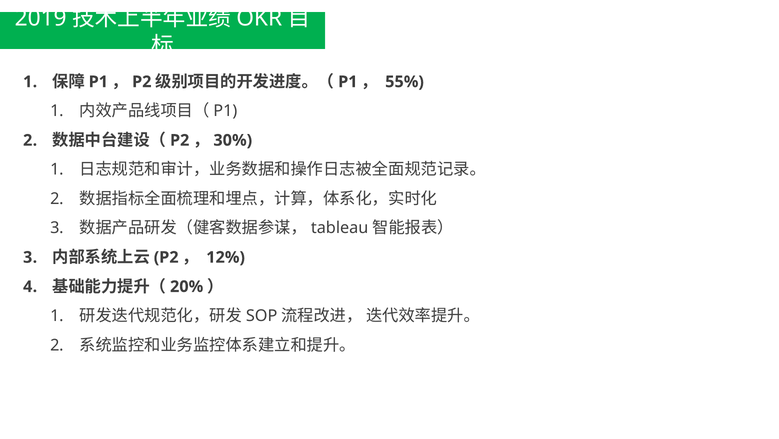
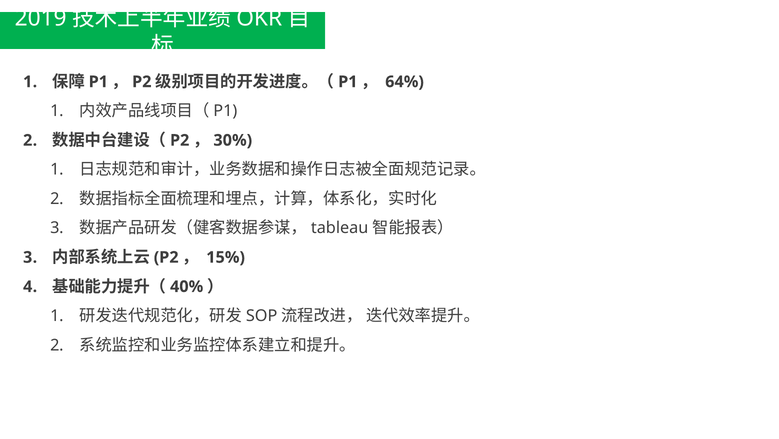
55%: 55% -> 64%
12%: 12% -> 15%
20%: 20% -> 40%
